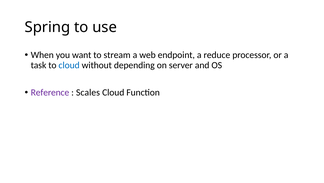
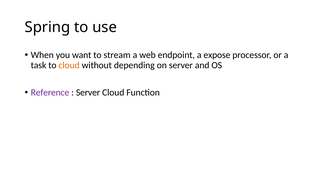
reduce: reduce -> expose
cloud at (69, 65) colour: blue -> orange
Scales at (88, 92): Scales -> Server
